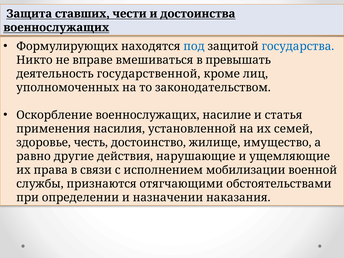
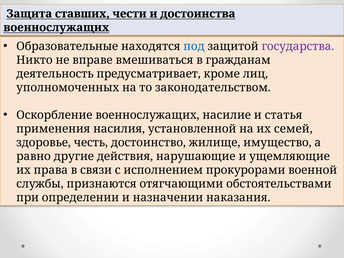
Формулирующих: Формулирующих -> Образовательные
государства colour: blue -> purple
превышать: превышать -> гражданам
государственной: государственной -> предусматривает
мобилизации: мобилизации -> прокурорами
